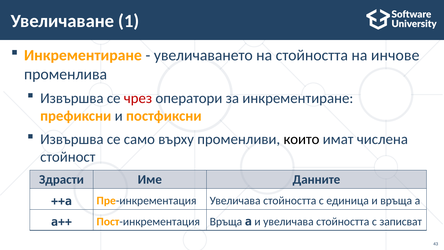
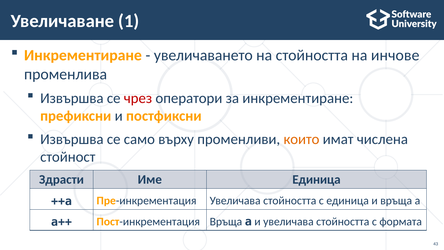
които colour: black -> orange
Име Данните: Данните -> Единица
записват: записват -> формата
